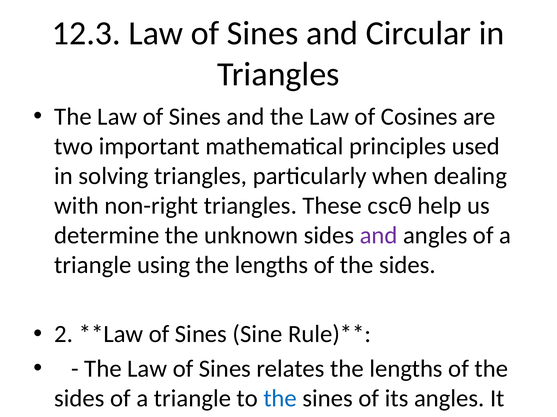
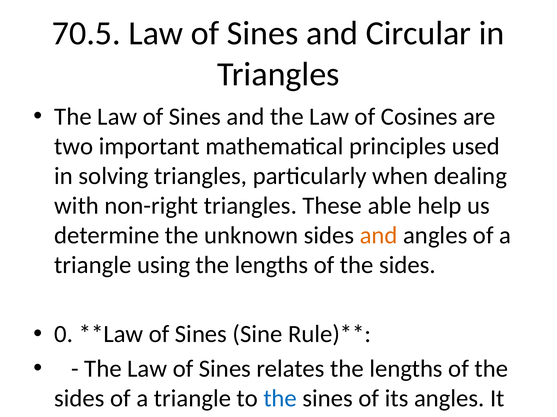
12.3: 12.3 -> 70.5
cscθ: cscθ -> able
and at (379, 236) colour: purple -> orange
2 at (64, 335): 2 -> 0
